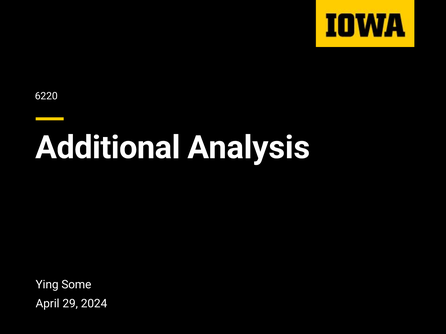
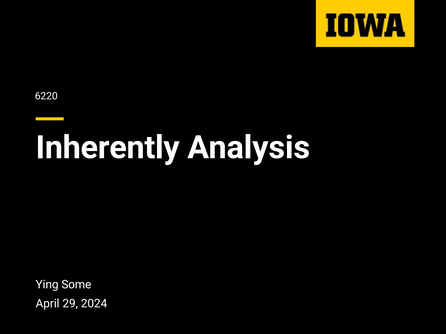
Additional: Additional -> Inherently
